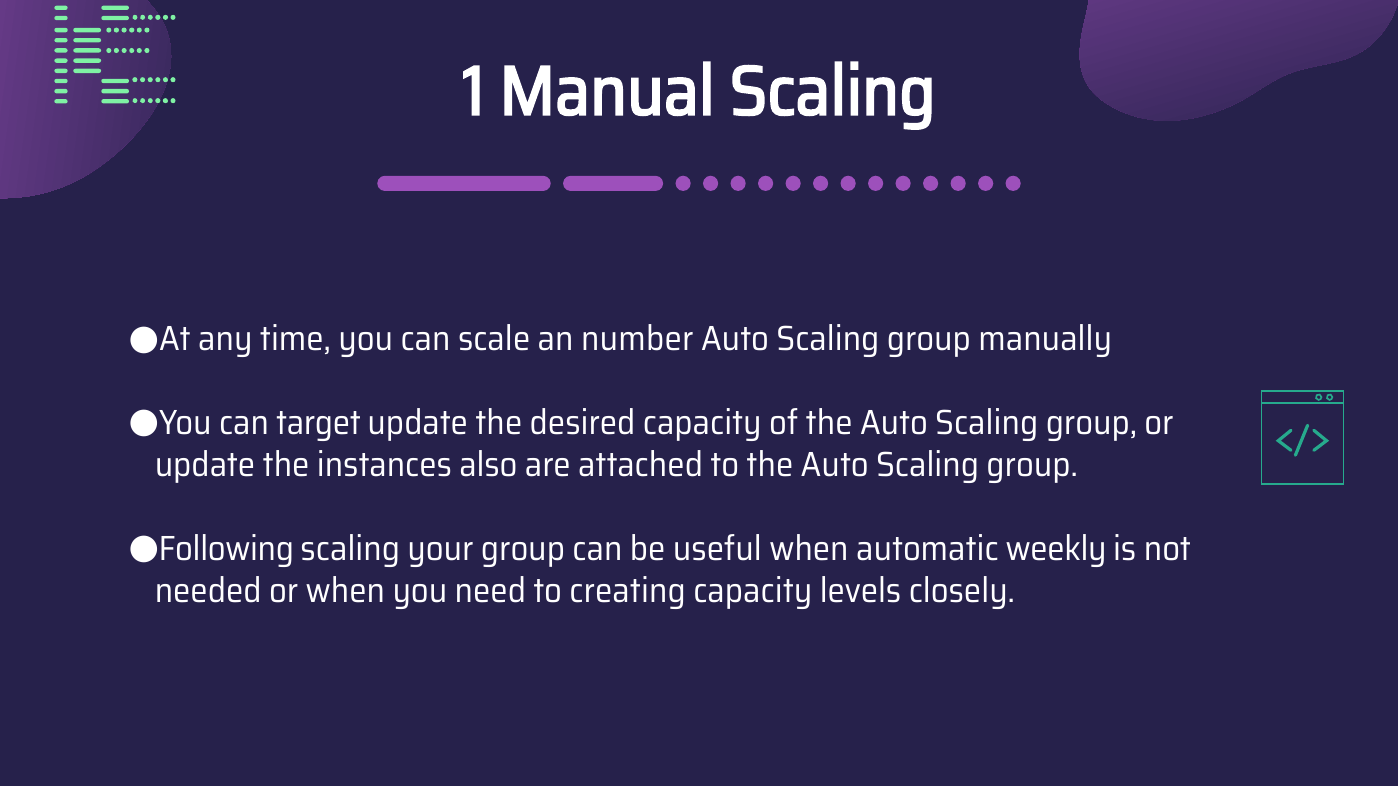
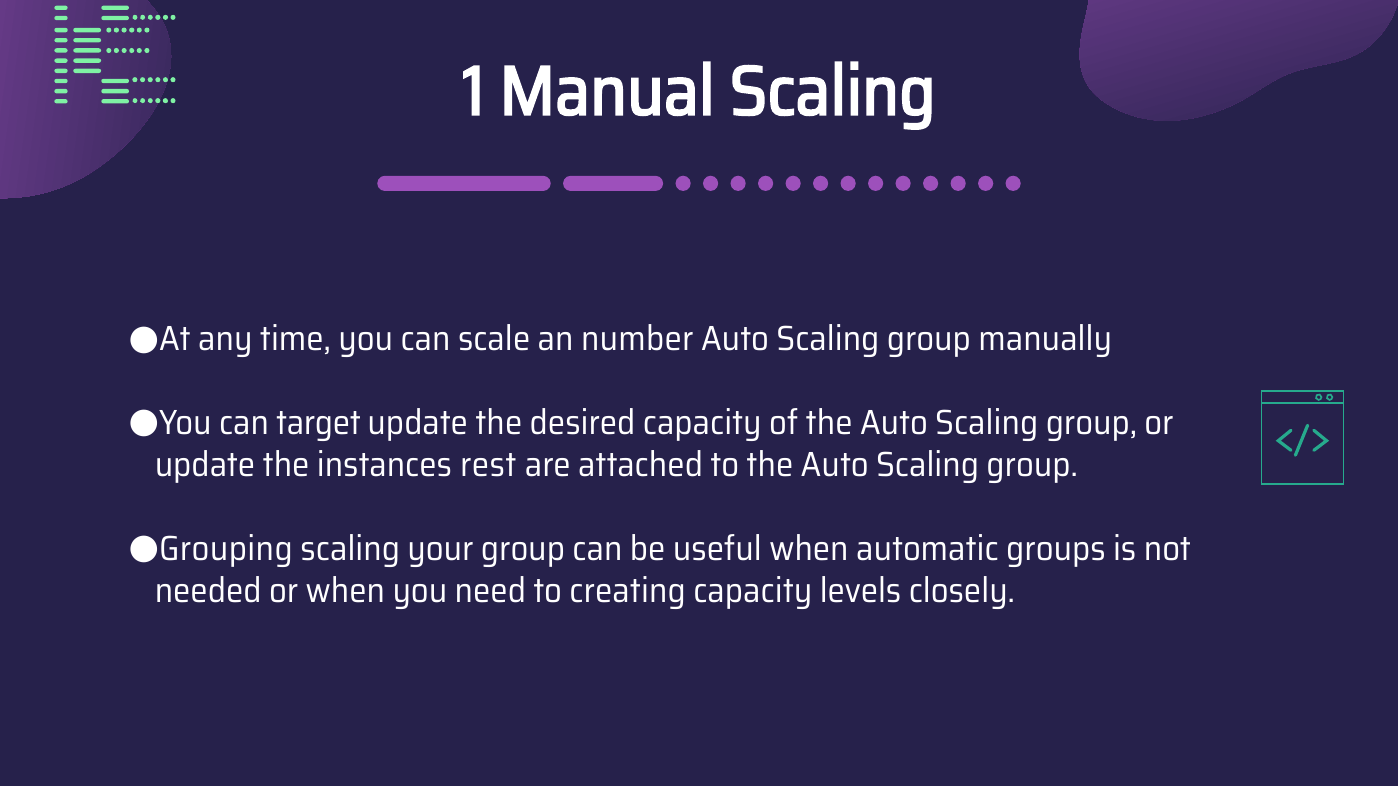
also: also -> rest
Following: Following -> Grouping
weekly: weekly -> groups
